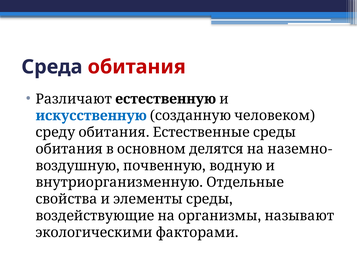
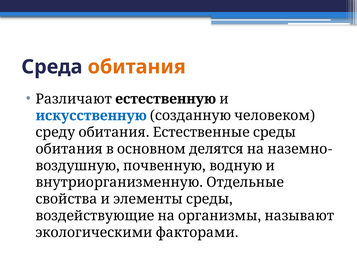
обитания colour: red -> orange
